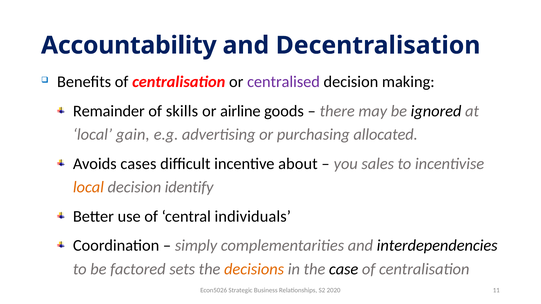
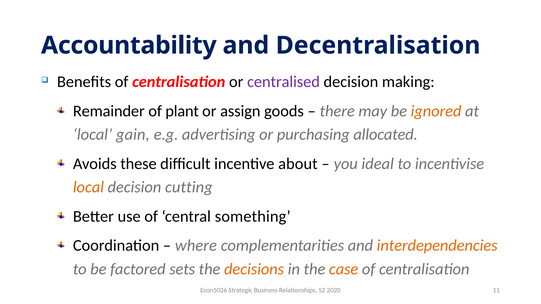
skills: skills -> plant
airline: airline -> assign
ignored colour: black -> orange
cases: cases -> these
sales: sales -> ideal
identify: identify -> cutting
individuals: individuals -> something
simply: simply -> where
interdependencies colour: black -> orange
case colour: black -> orange
